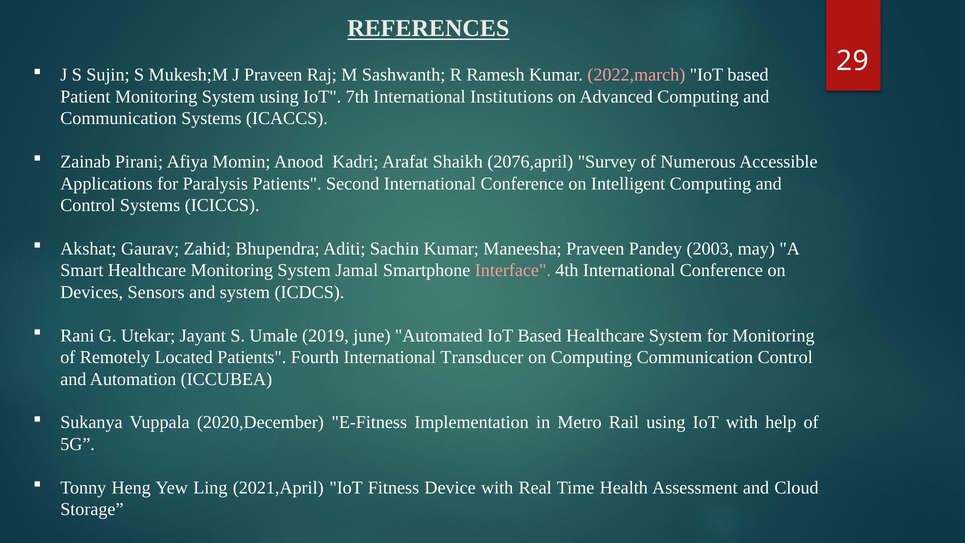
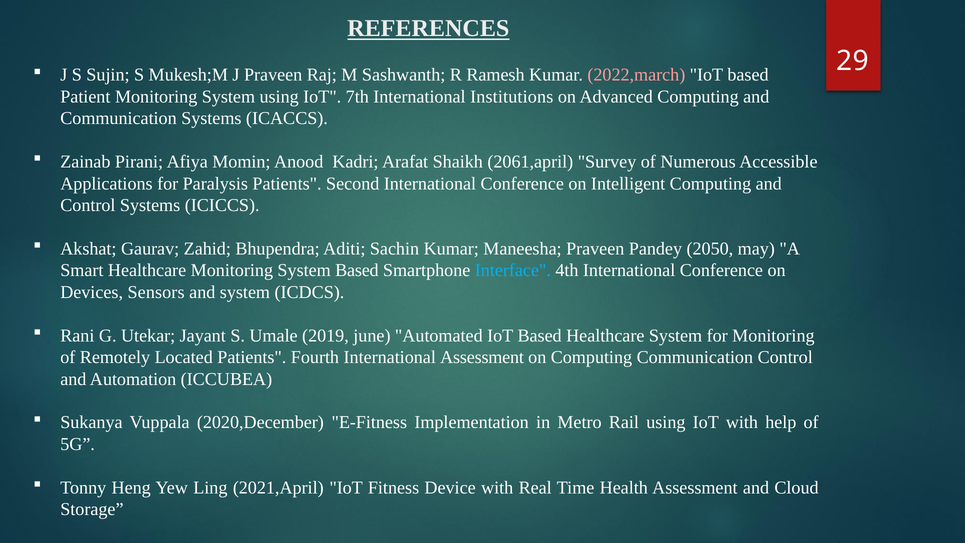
2076,april: 2076,april -> 2061,april
2003: 2003 -> 2050
System Jamal: Jamal -> Based
Interface colour: pink -> light blue
International Transducer: Transducer -> Assessment
